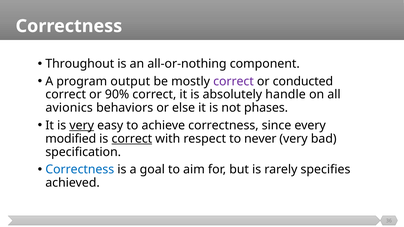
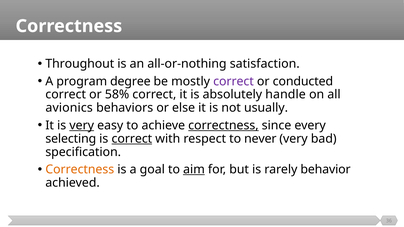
component: component -> satisfaction
output: output -> degree
90%: 90% -> 58%
phases: phases -> usually
correctness at (223, 126) underline: none -> present
modified: modified -> selecting
Correctness at (80, 170) colour: blue -> orange
aim underline: none -> present
specifies: specifies -> behavior
